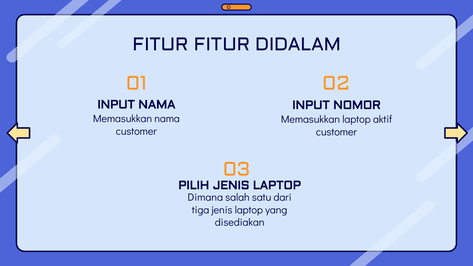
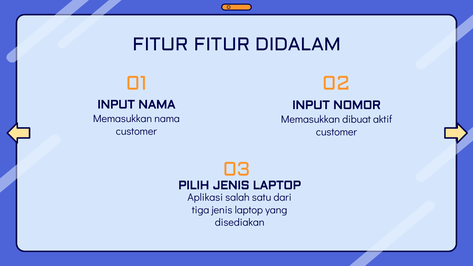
Memasukkan laptop: laptop -> dibuat
Dimana: Dimana -> Aplikasi
